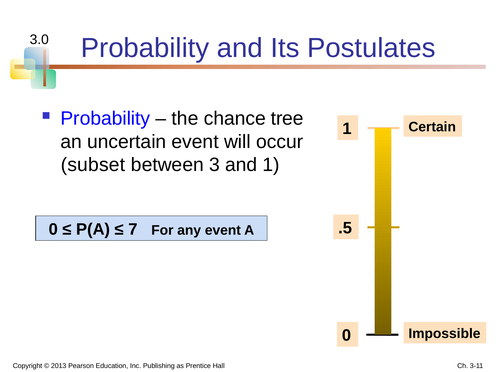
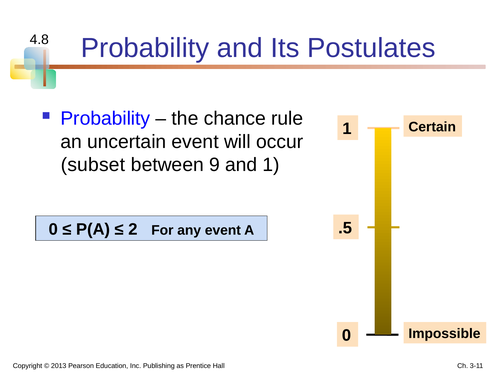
3.0: 3.0 -> 4.8
tree: tree -> rule
3: 3 -> 9
7: 7 -> 2
